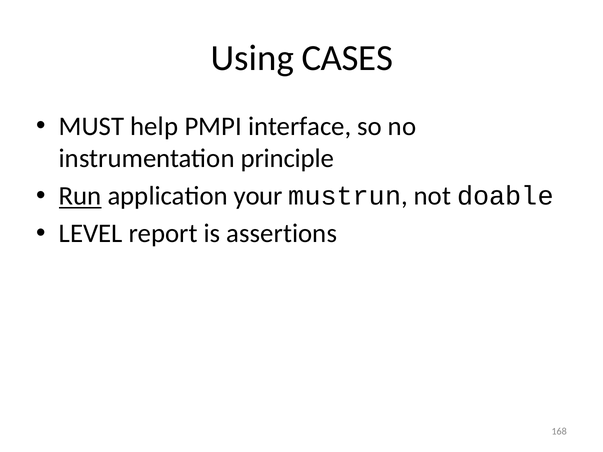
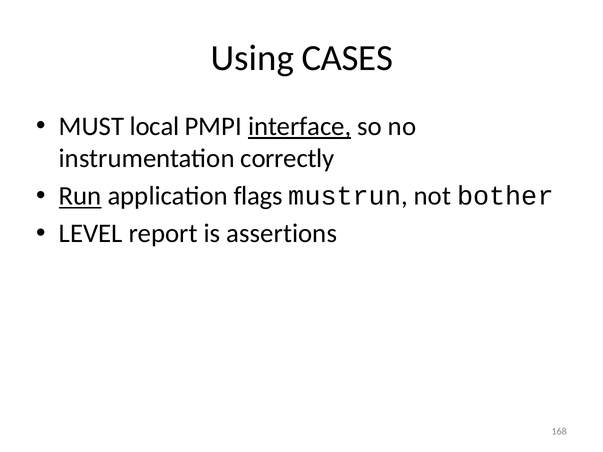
help: help -> local
interface underline: none -> present
principle: principle -> correctly
your: your -> flags
doable: doable -> bother
